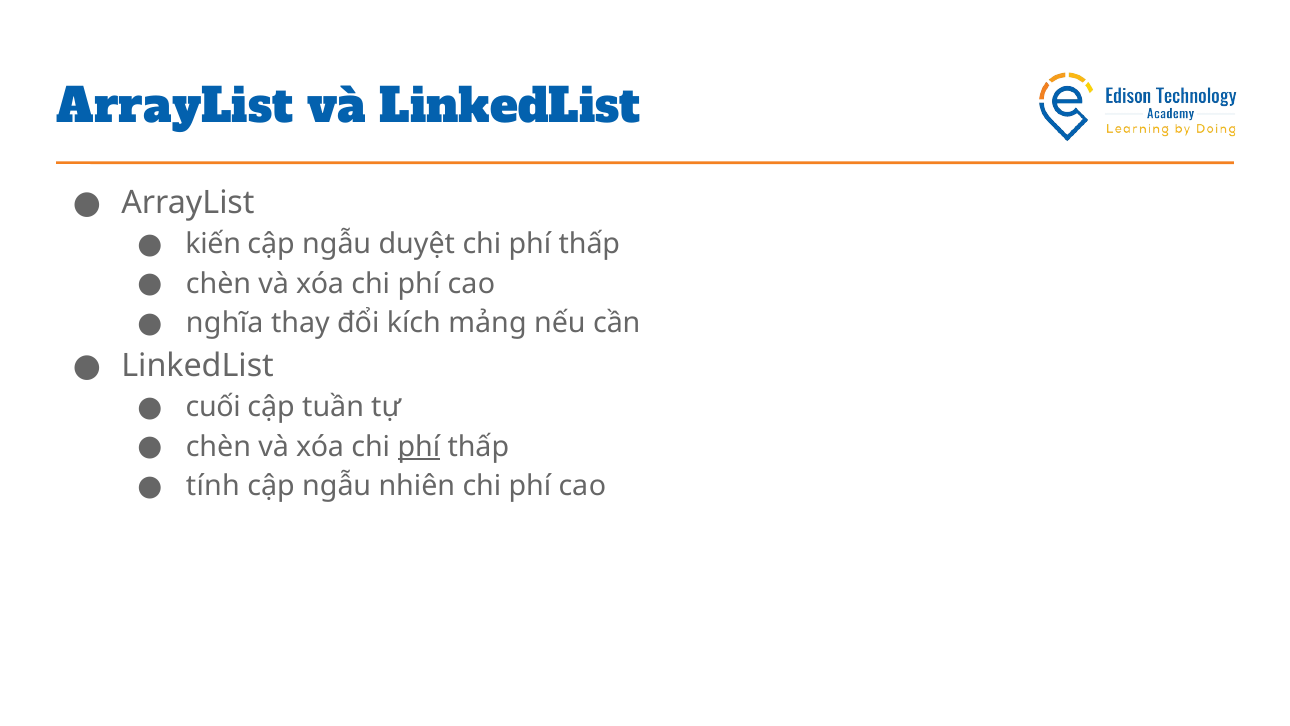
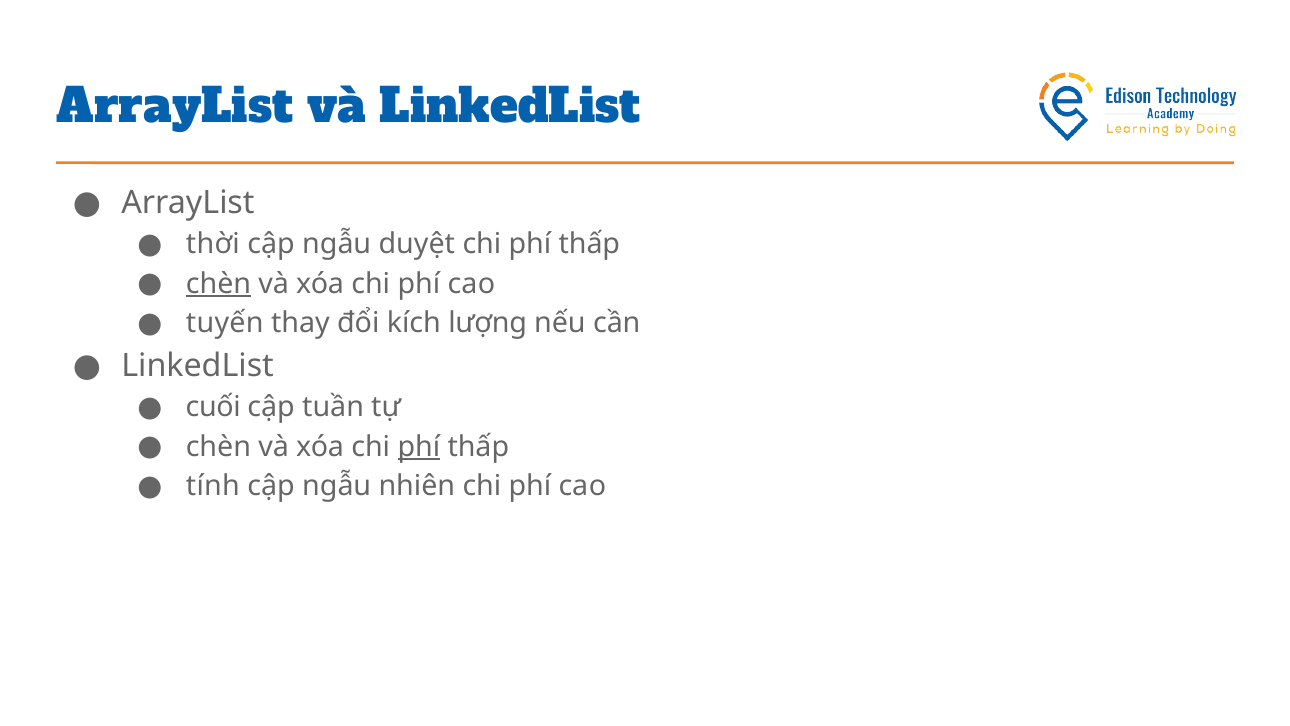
kiến: kiến -> thời
chèn at (218, 284) underline: none -> present
nghĩa: nghĩa -> tuyến
mảng: mảng -> lượng
